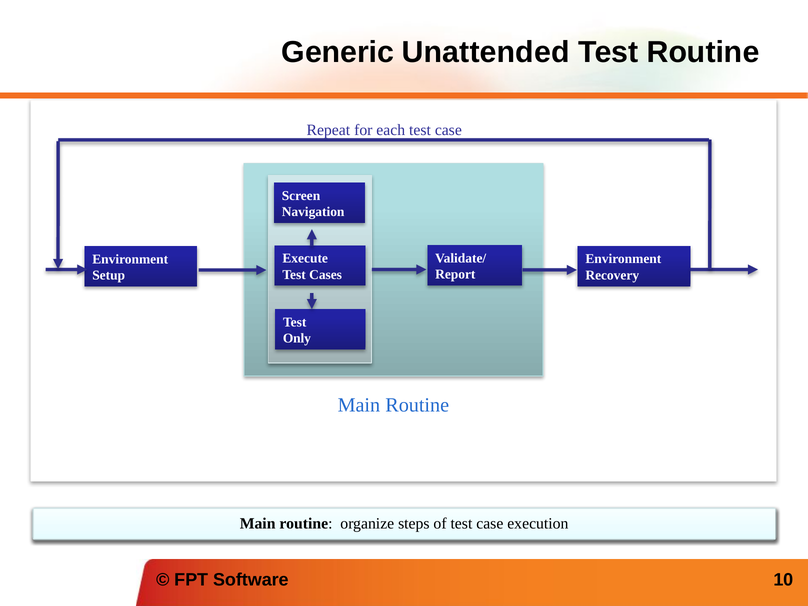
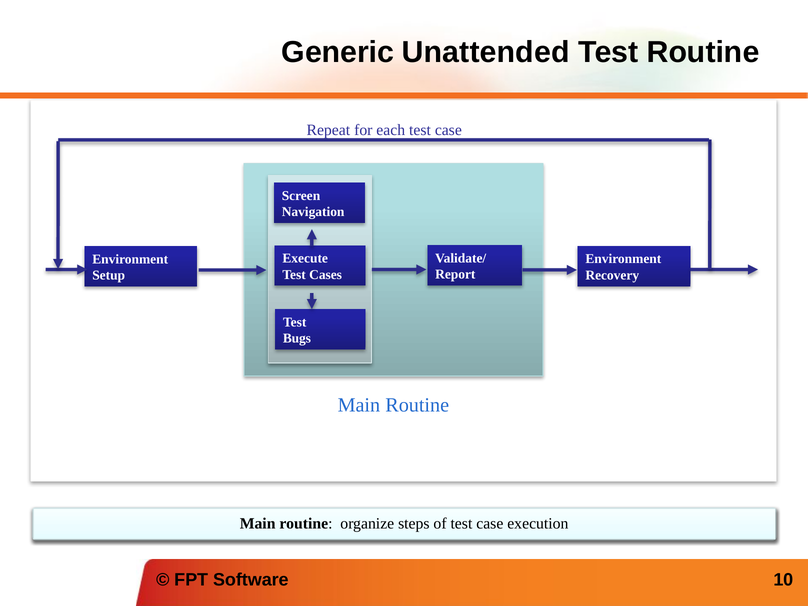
Only: Only -> Bugs
